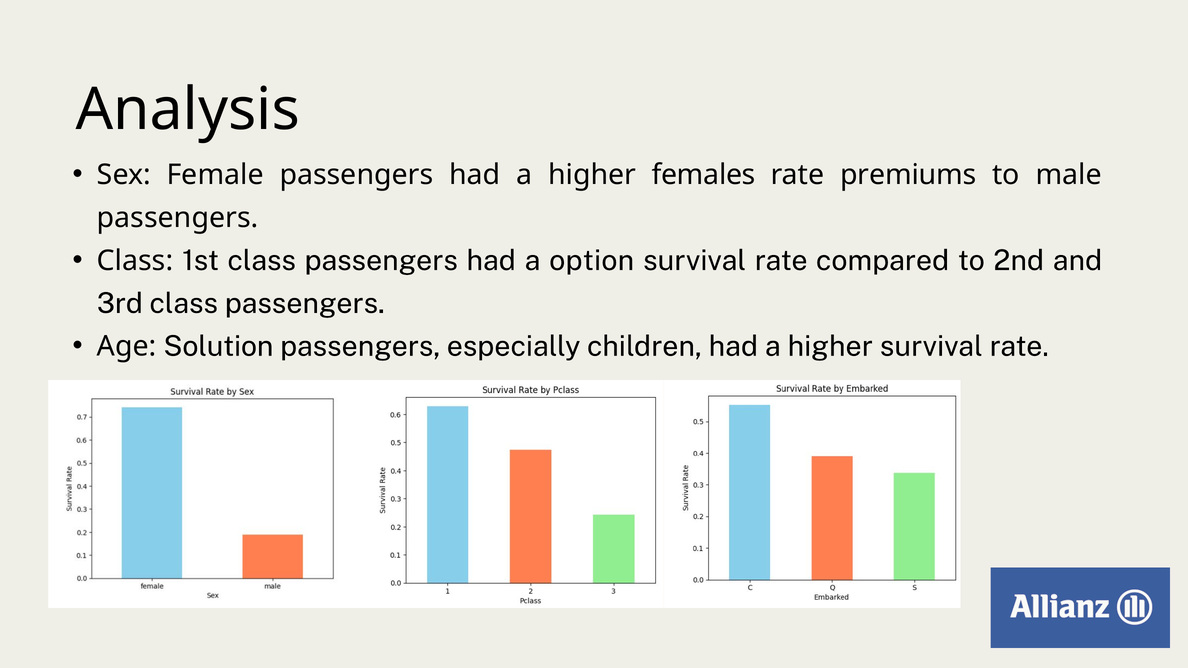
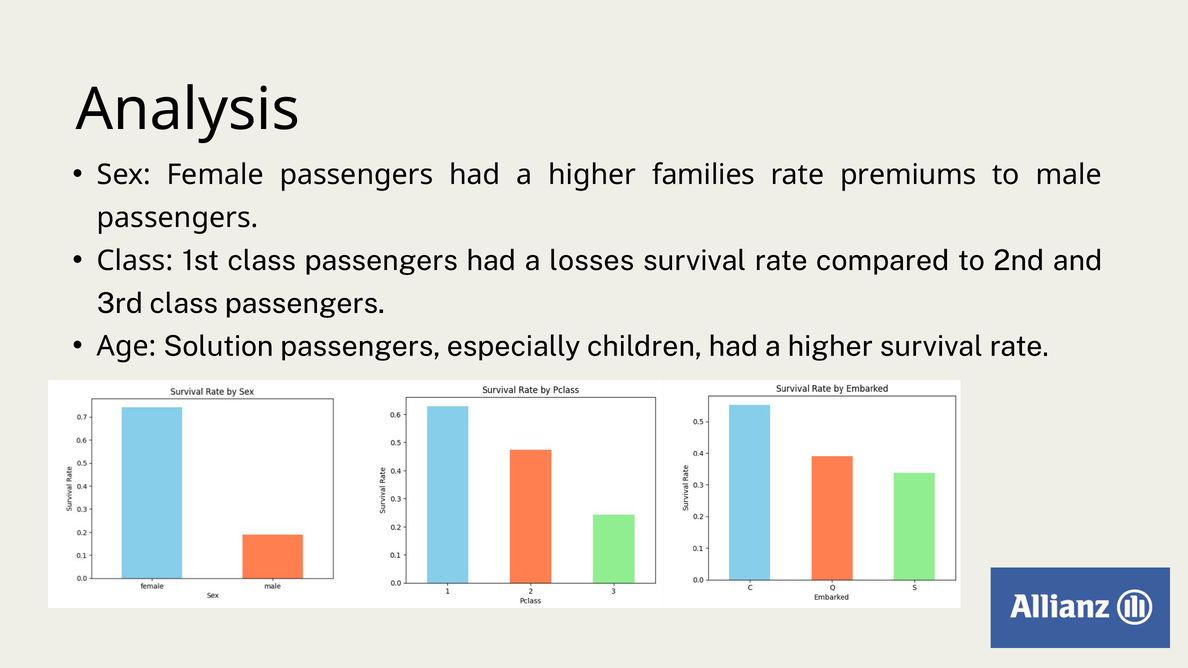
females: females -> families
option: option -> losses
